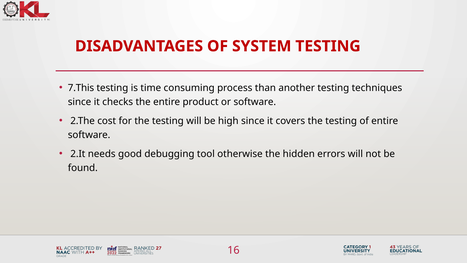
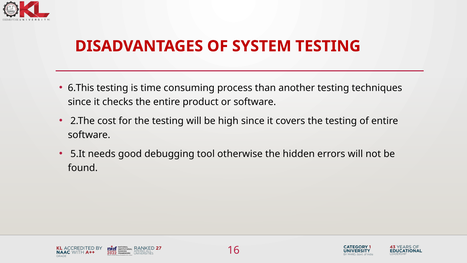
7.This: 7.This -> 6.This
2.It: 2.It -> 5.It
